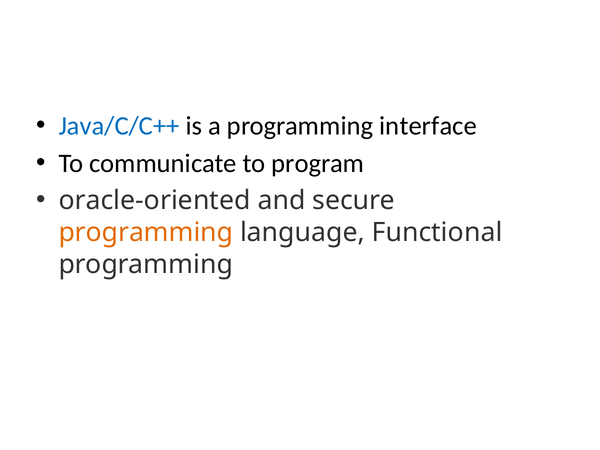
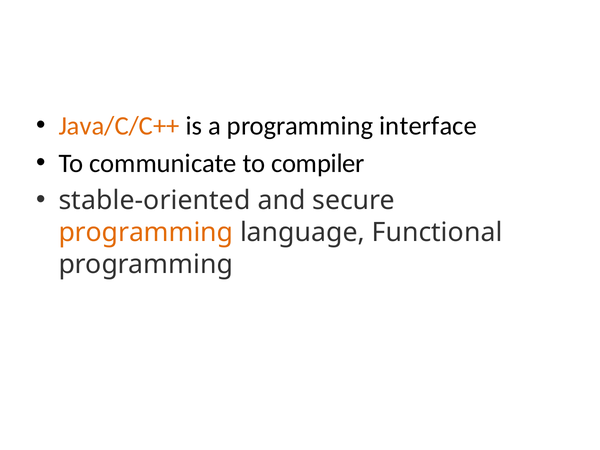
Java/C/C++ colour: blue -> orange
program: program -> compiler
oracle-oriented: oracle-oriented -> stable-oriented
